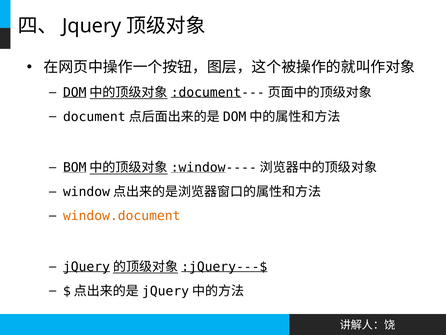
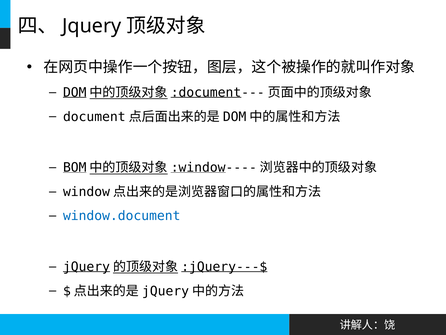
window.document colour: orange -> blue
